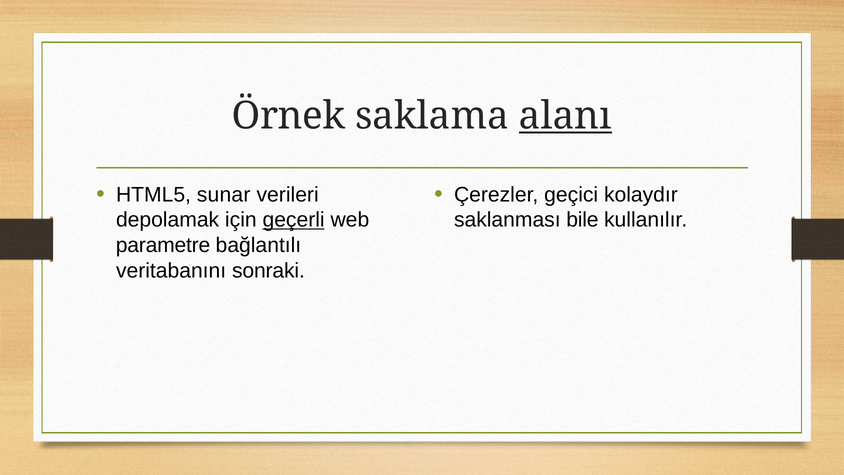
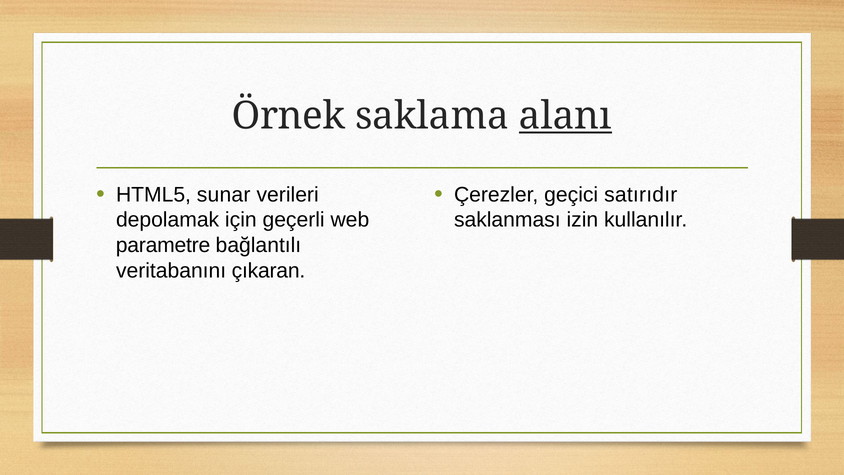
kolaydır: kolaydır -> satırıdır
geçerli underline: present -> none
bile: bile -> izin
sonraki: sonraki -> çıkaran
